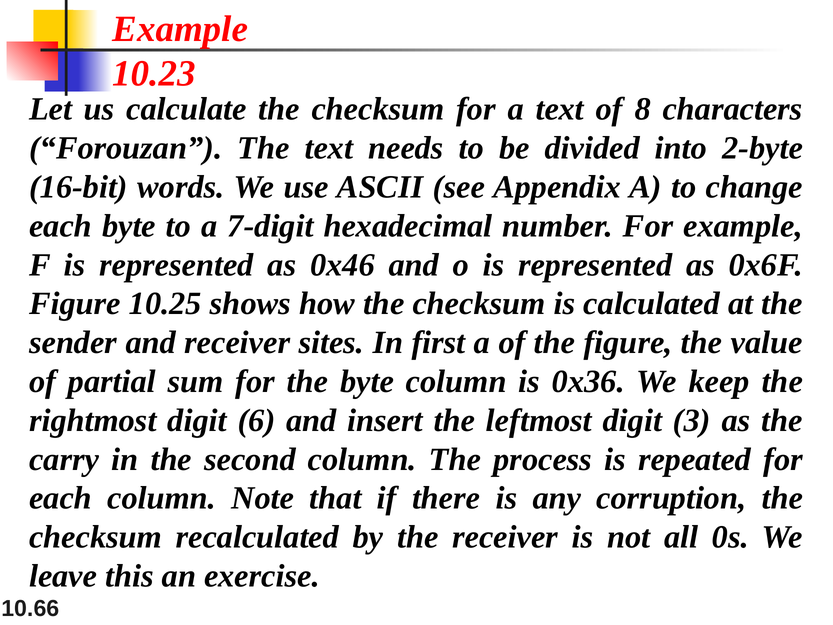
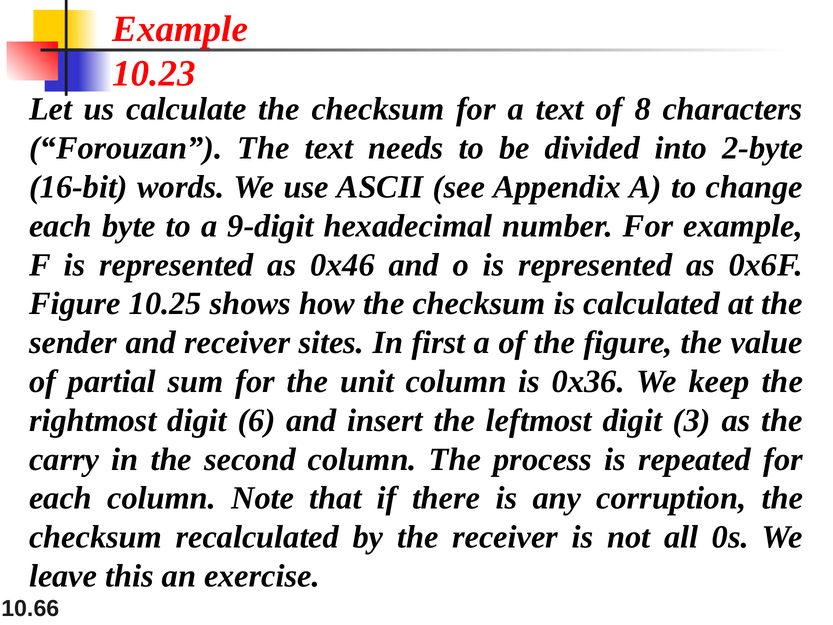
7-digit: 7-digit -> 9-digit
the byte: byte -> unit
